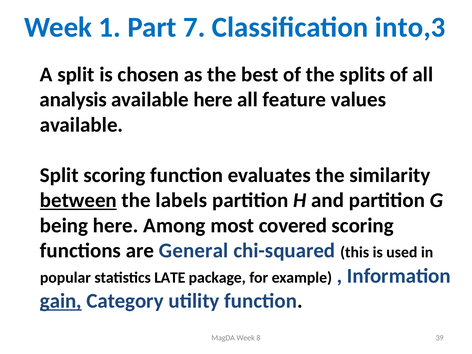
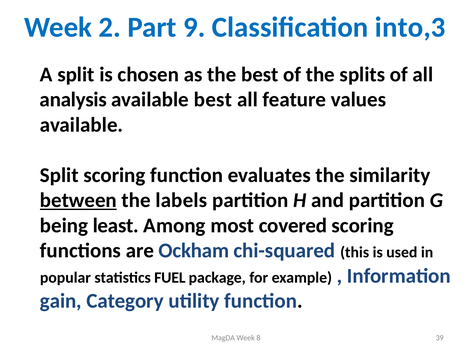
1: 1 -> 2
7: 7 -> 9
available here: here -> best
being here: here -> least
General: General -> Ockham
LATE: LATE -> FUEL
gain underline: present -> none
